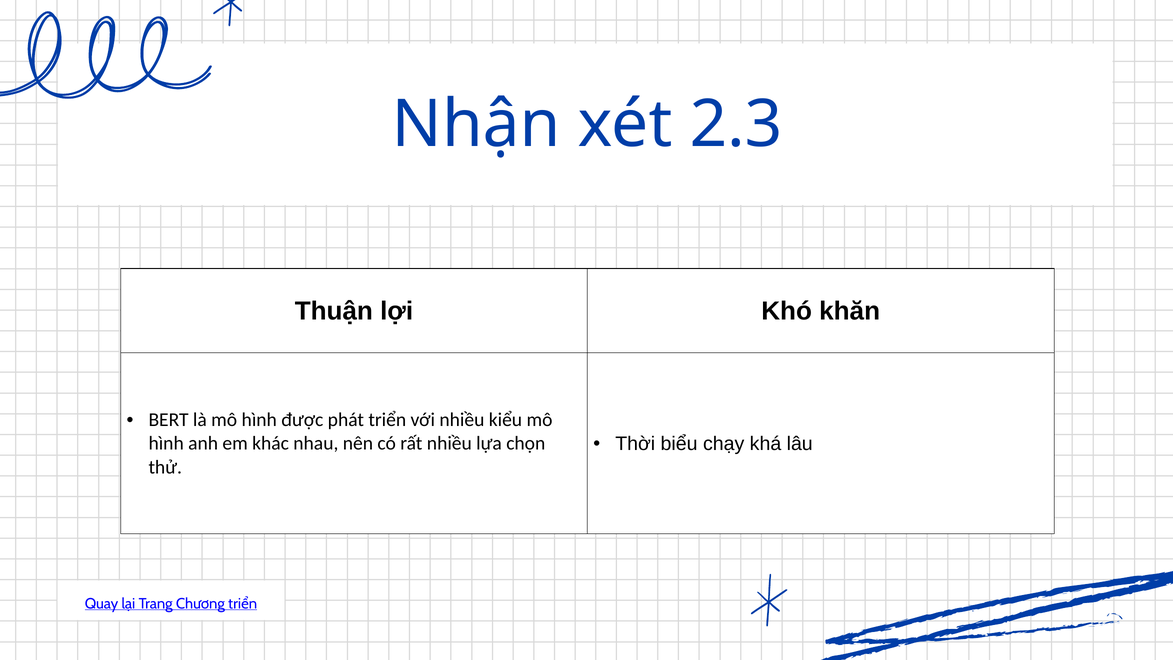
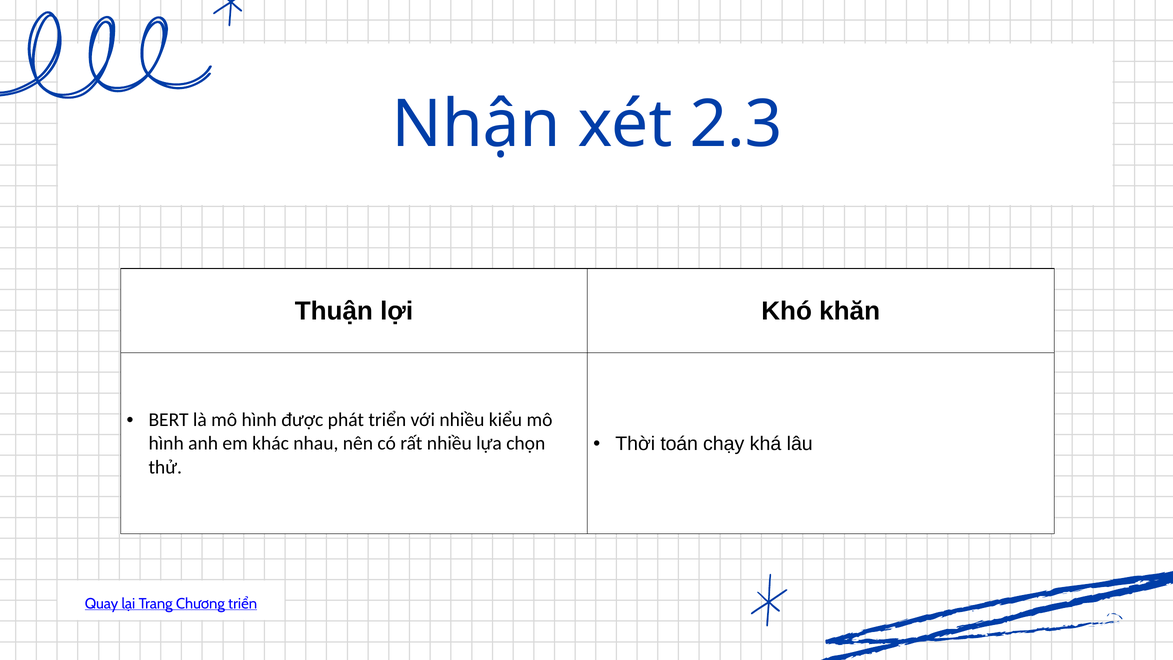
biểu: biểu -> toán
